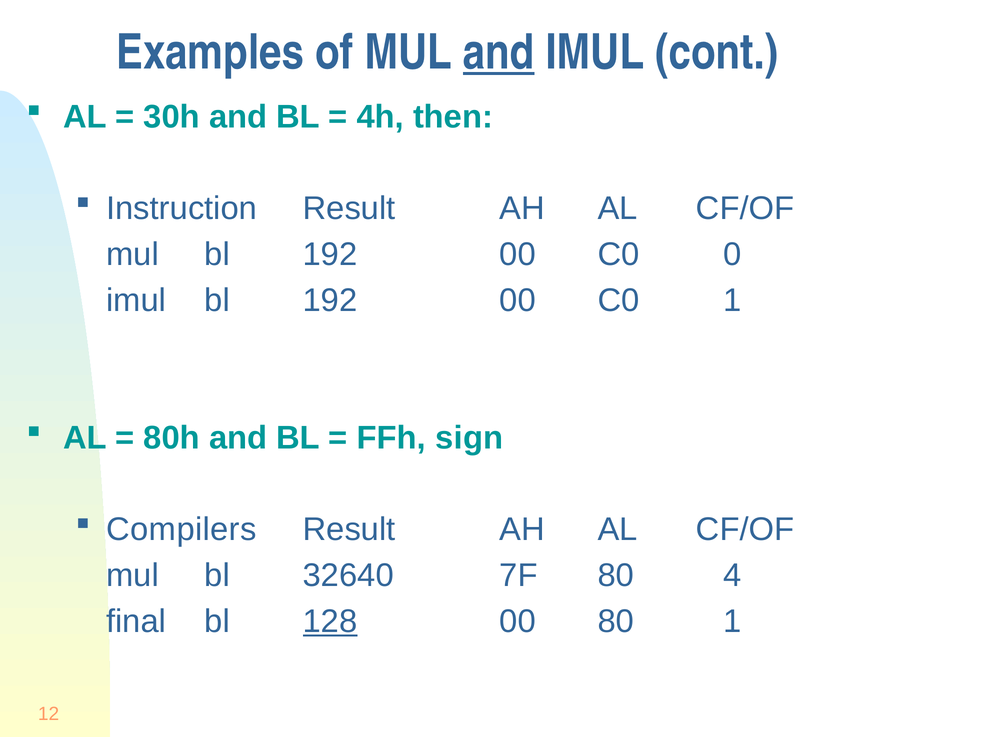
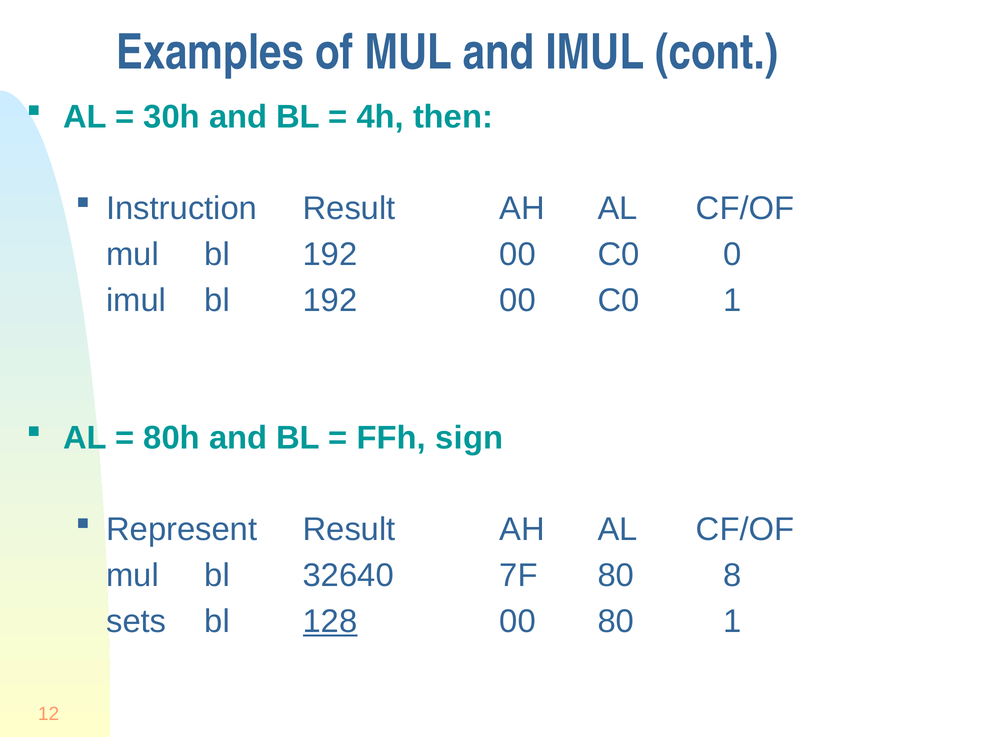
and at (499, 52) underline: present -> none
Compilers: Compilers -> Represent
4: 4 -> 8
final: final -> sets
